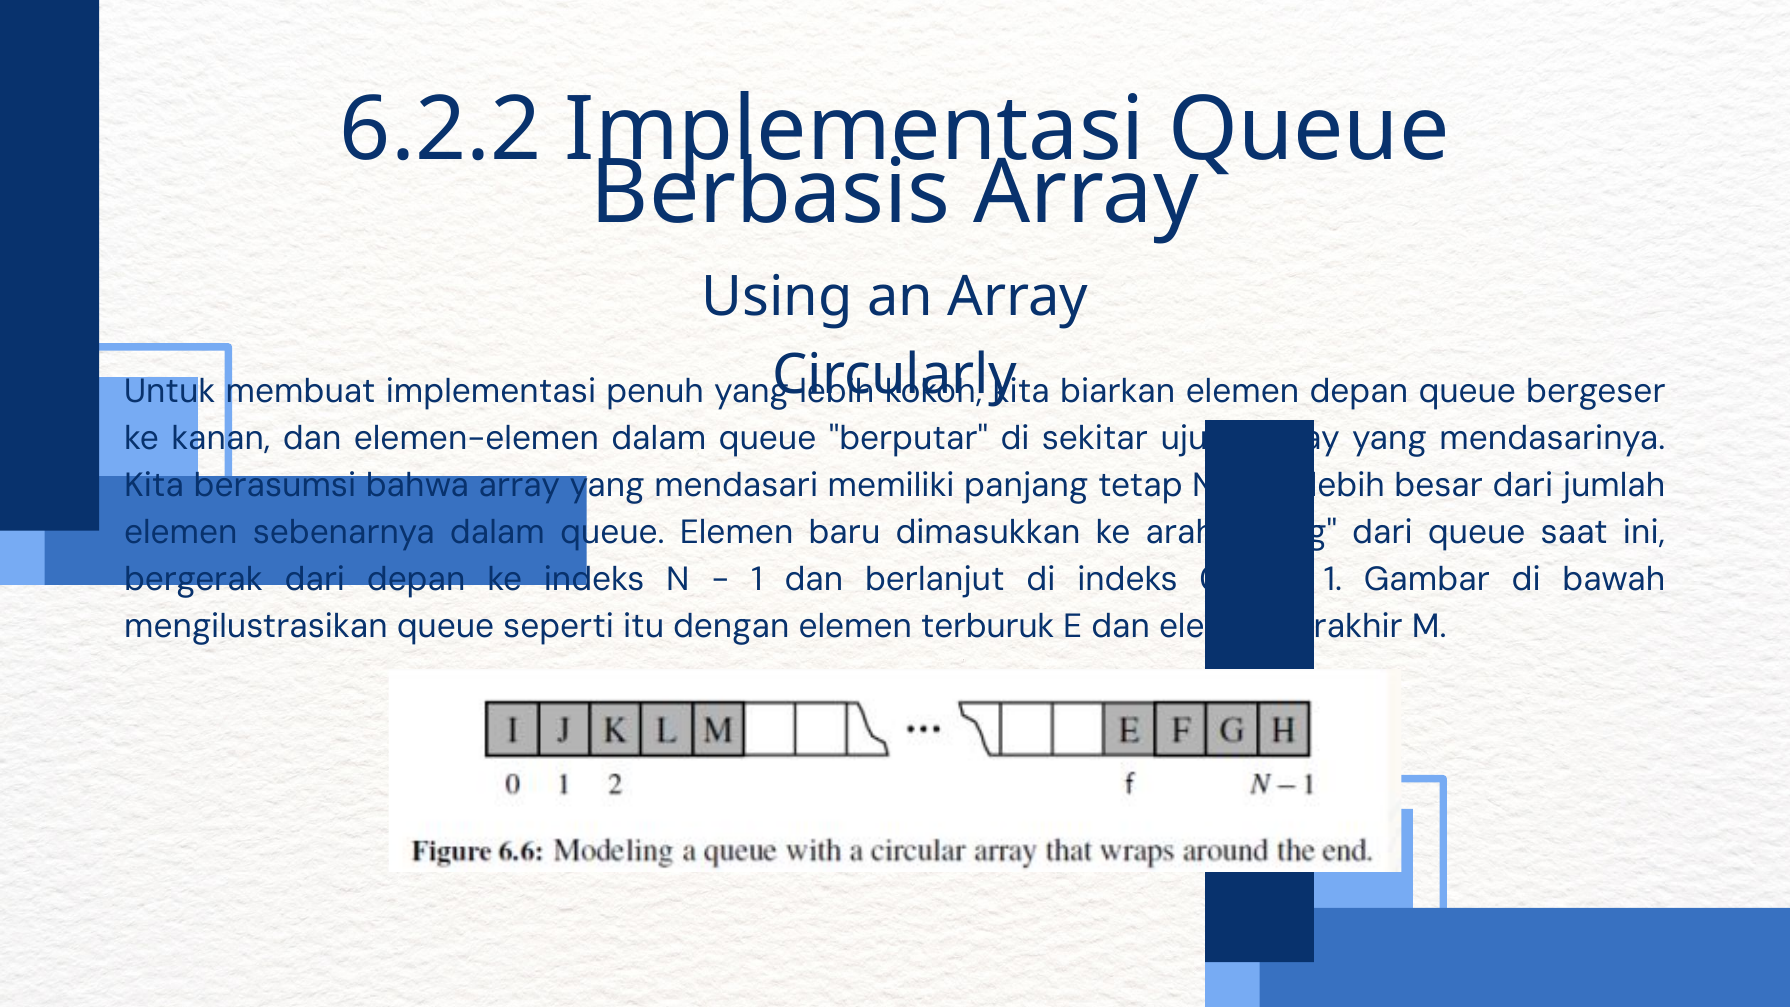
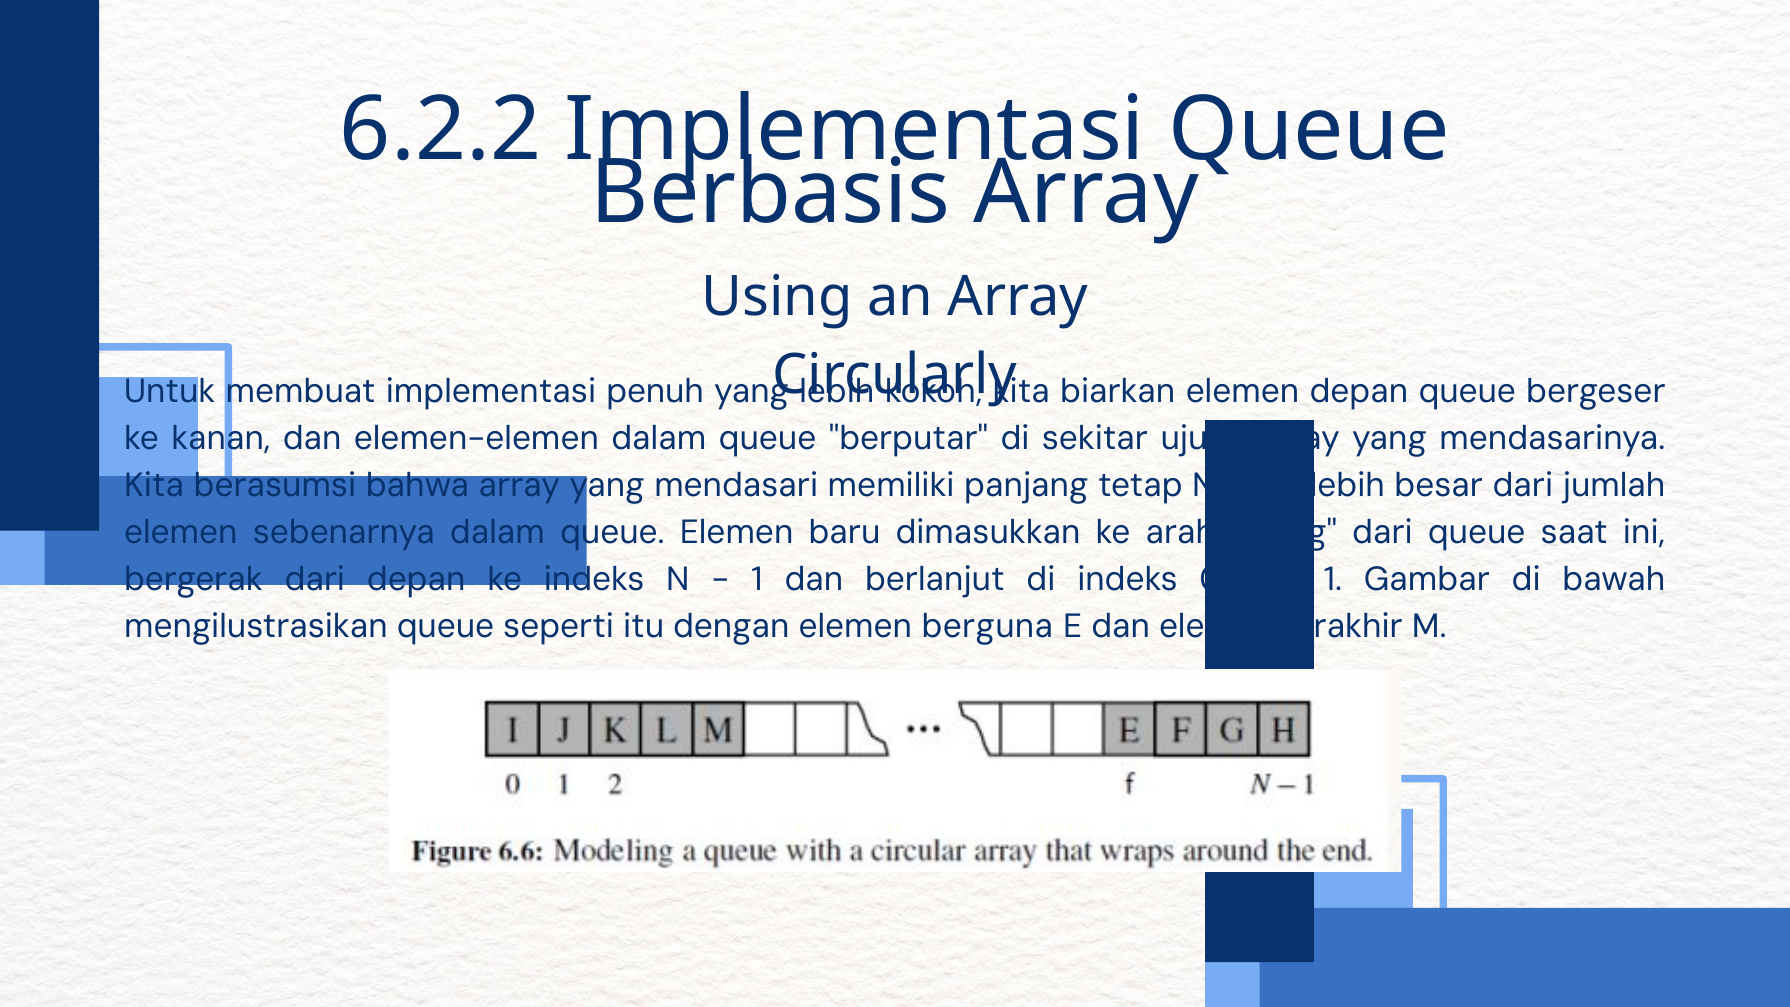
terburuk: terburuk -> berguna
